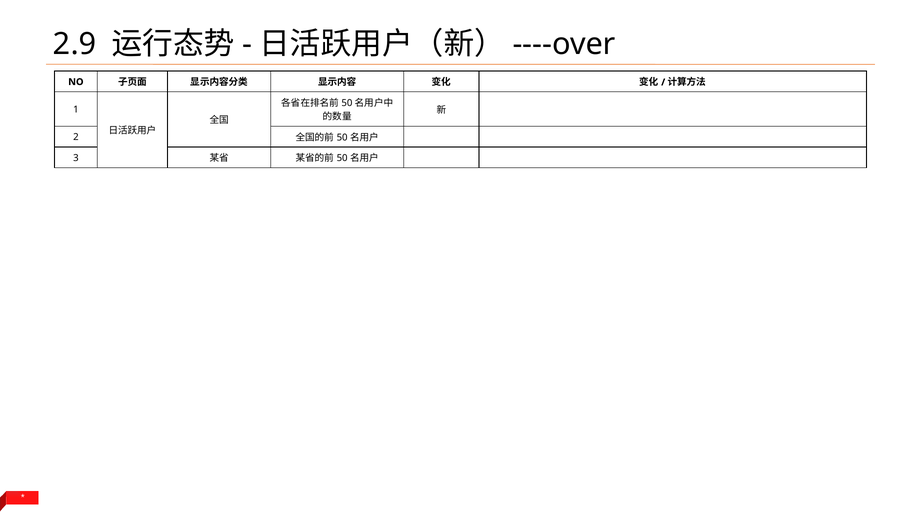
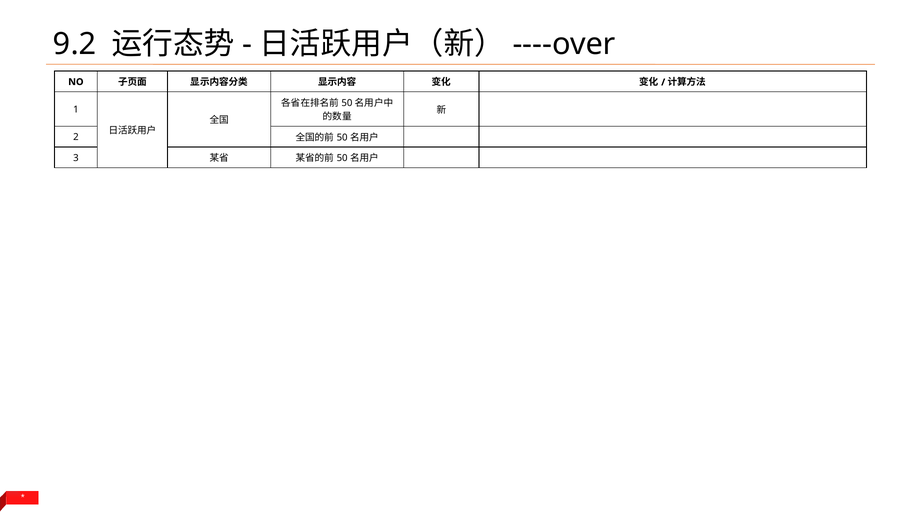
2.9: 2.9 -> 9.2
